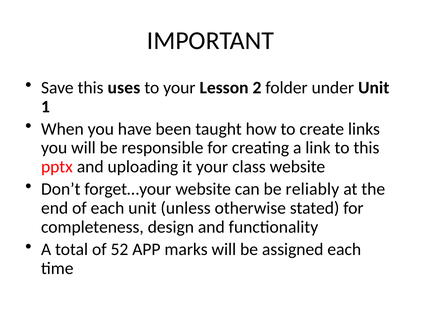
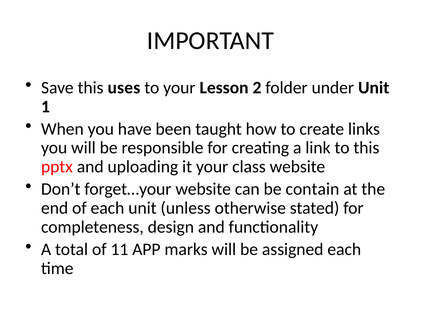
reliably: reliably -> contain
52: 52 -> 11
